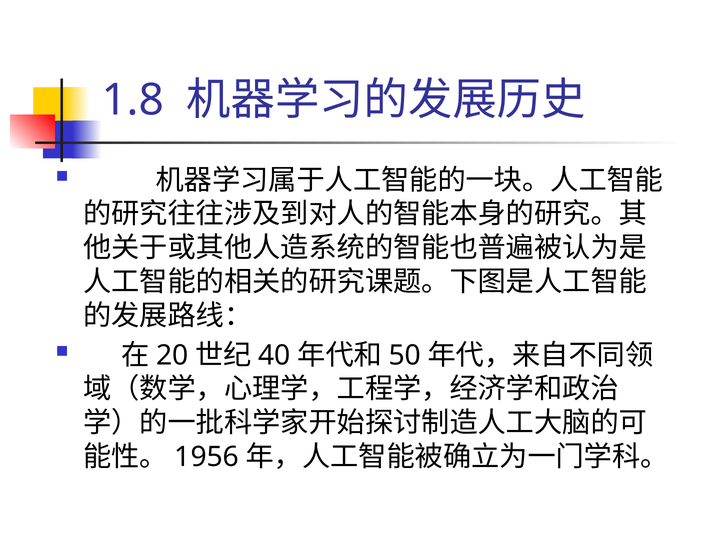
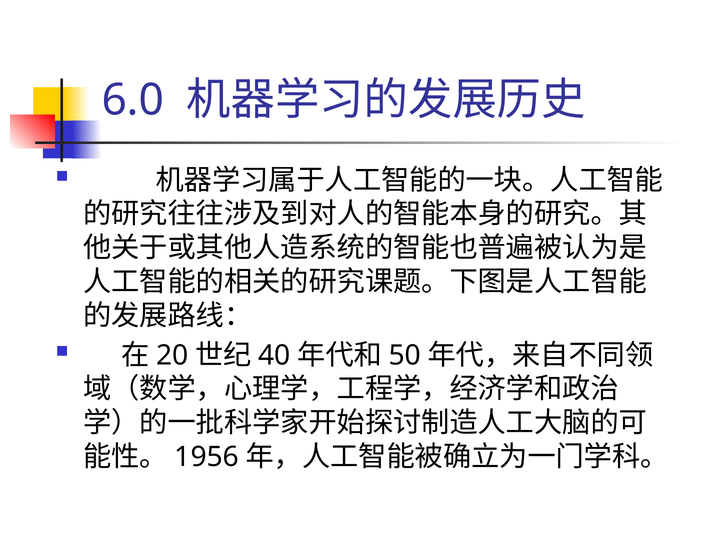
1.8: 1.8 -> 6.0
